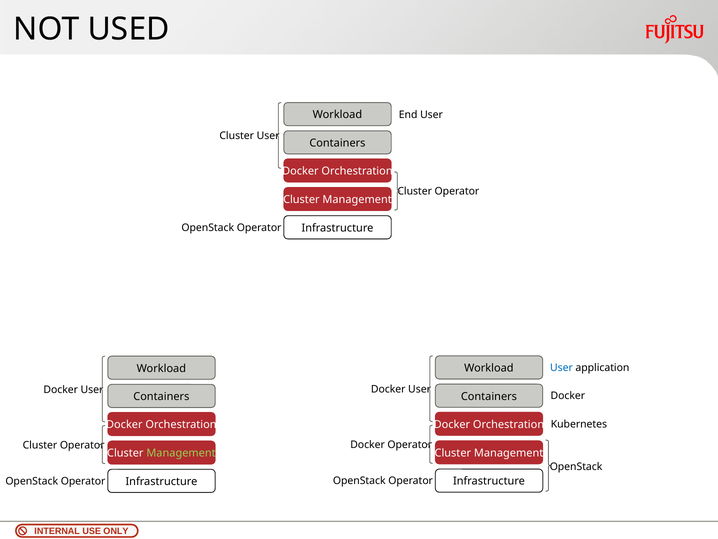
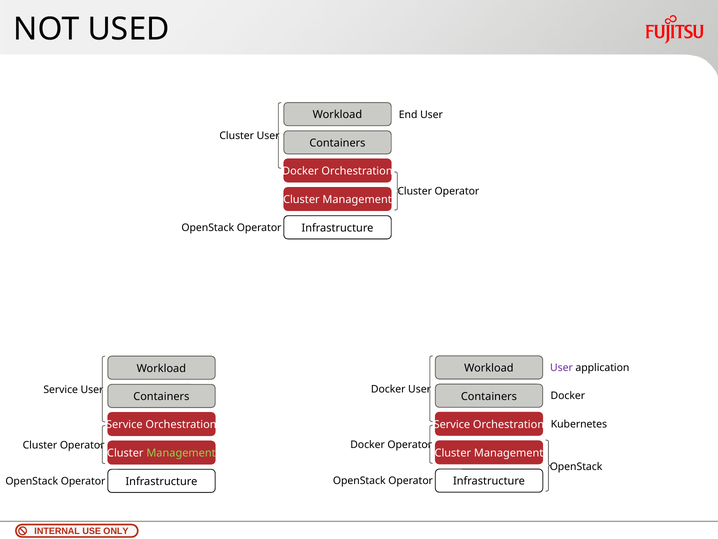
User at (561, 367) colour: blue -> purple
Docker at (61, 389): Docker -> Service
Docker at (452, 424): Docker -> Service
Docker at (124, 424): Docker -> Service
